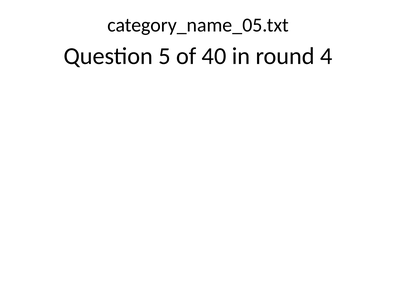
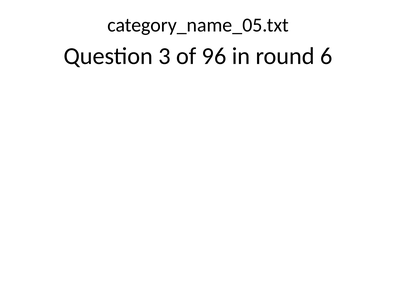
5: 5 -> 3
40: 40 -> 96
4: 4 -> 6
